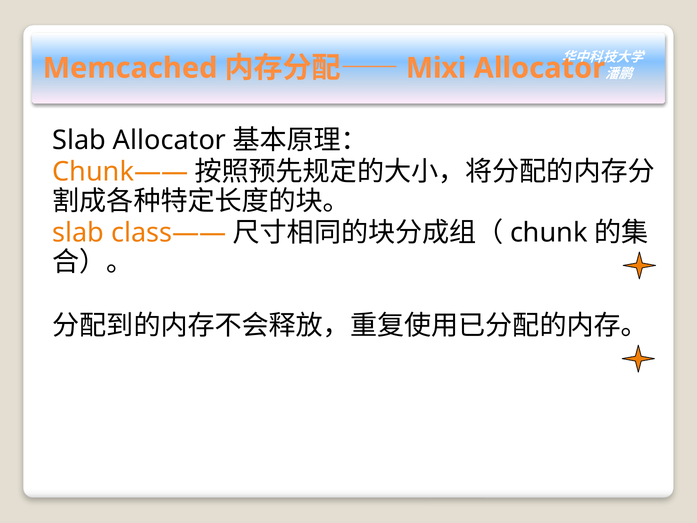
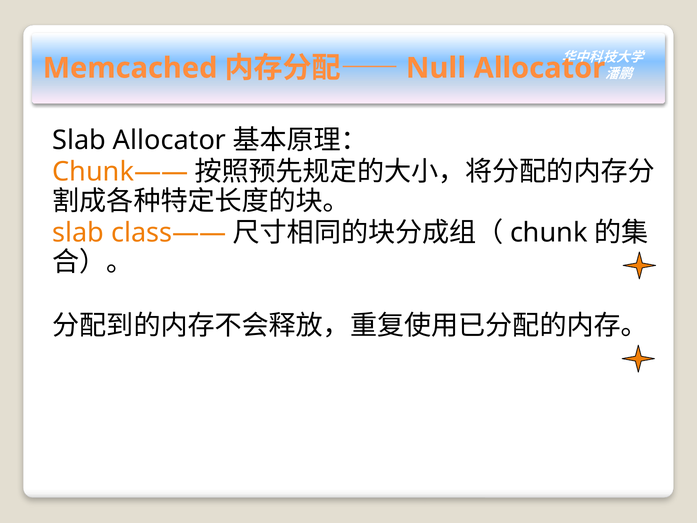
Mixi: Mixi -> Null
